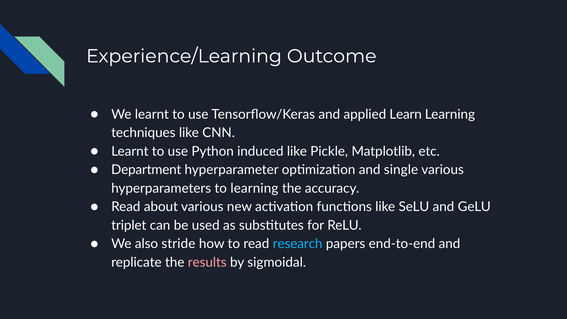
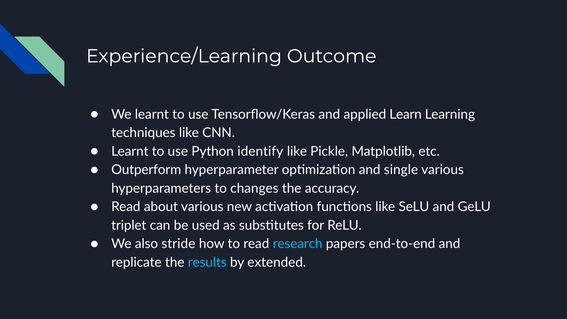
induced: induced -> identify
Department: Department -> Outperform
to learning: learning -> changes
results colour: pink -> light blue
sigmoidal: sigmoidal -> extended
